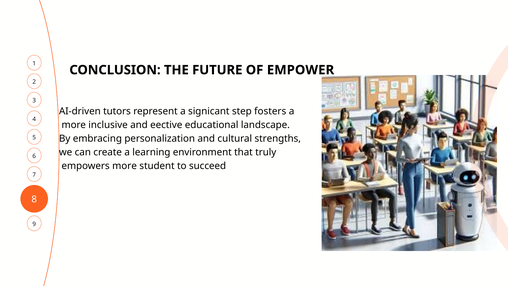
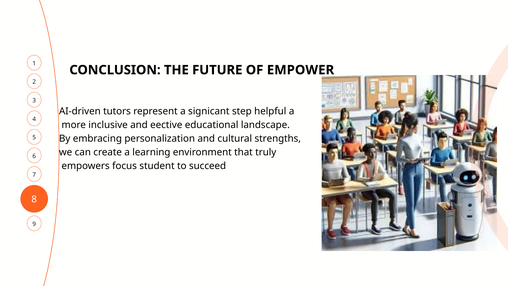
fosters: fosters -> helpful
empowers more: more -> focus
